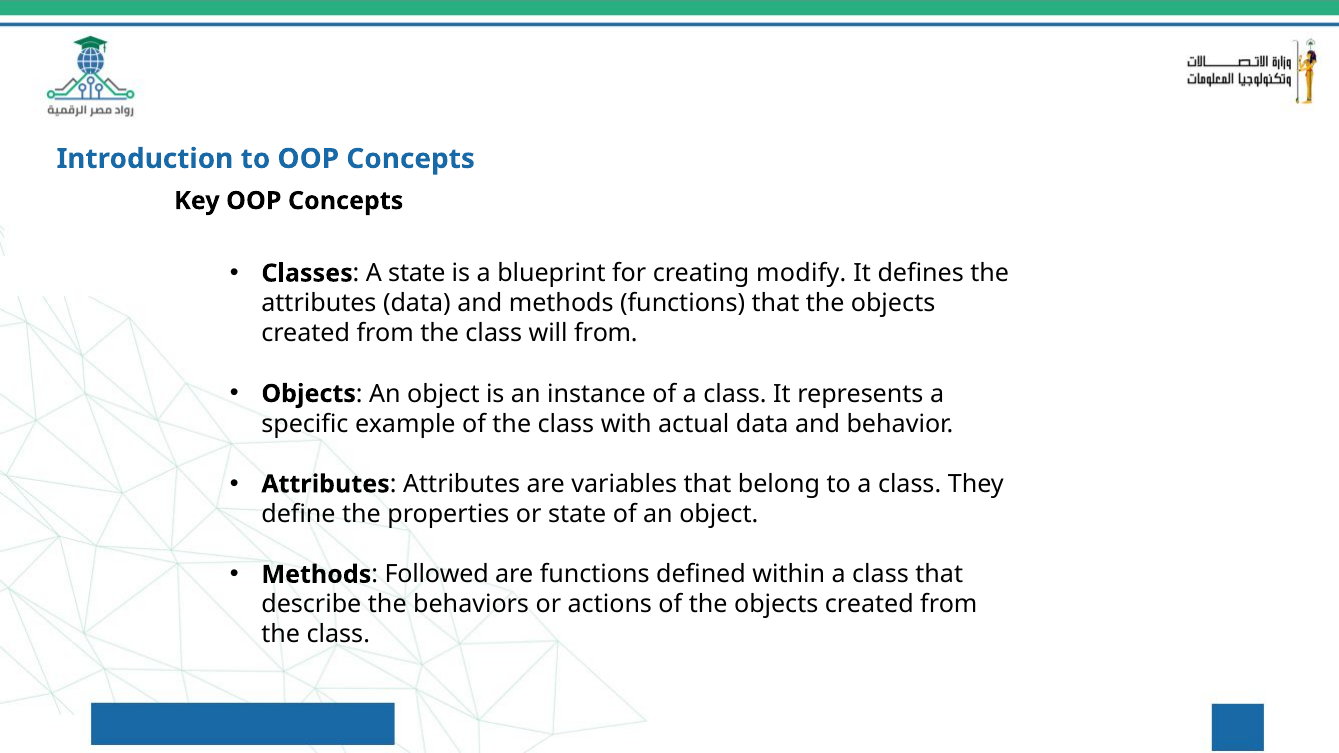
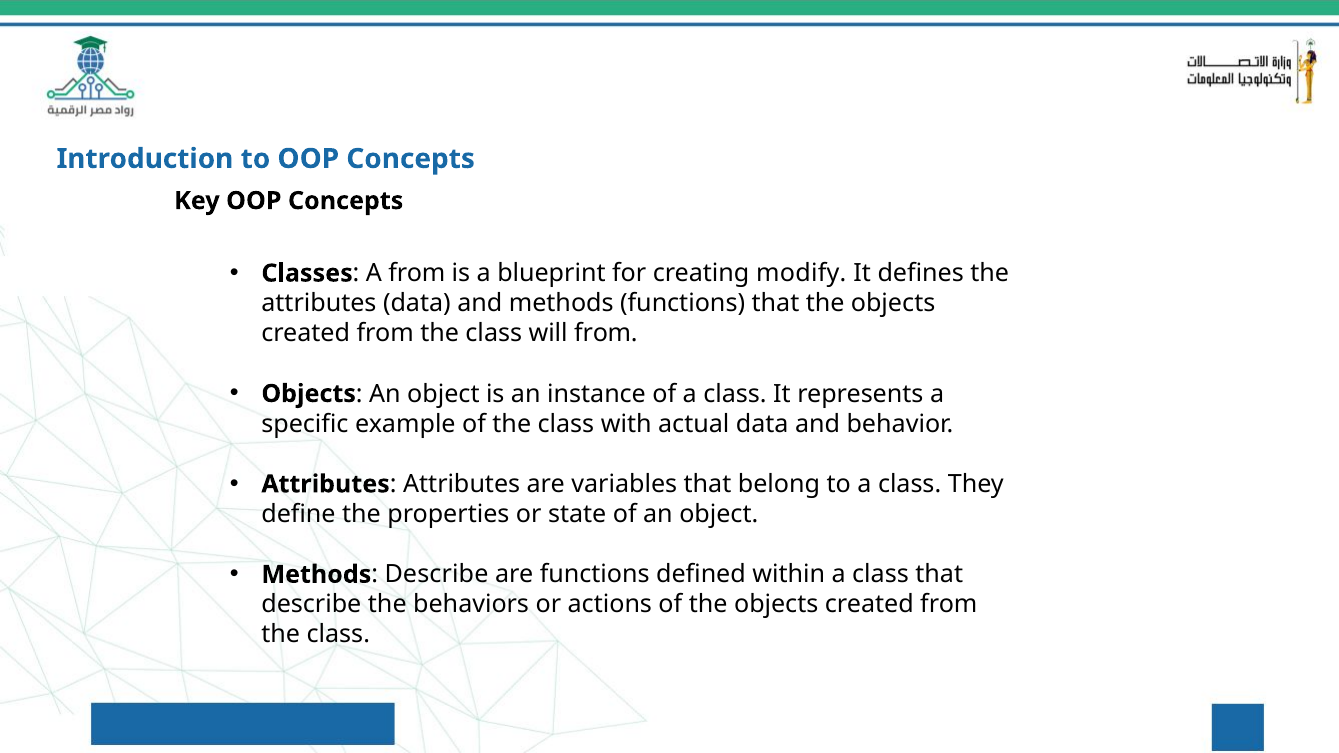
A state: state -> from
Followed at (437, 575): Followed -> Describe
